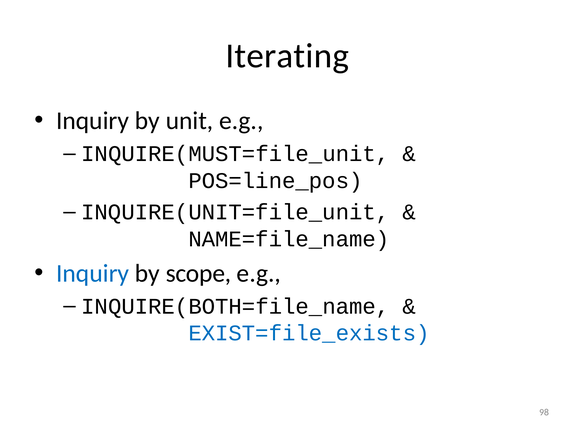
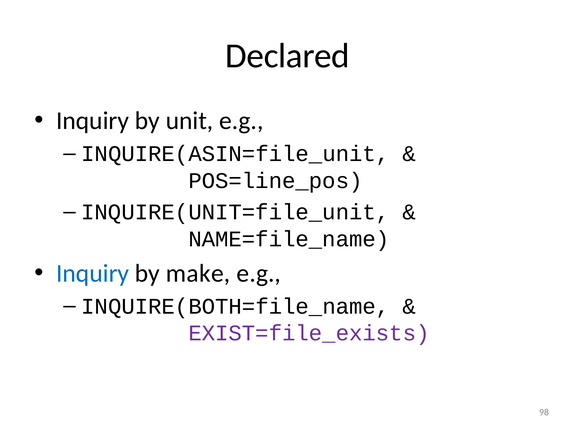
Iterating: Iterating -> Declared
INQUIRE(MUST=file_unit: INQUIRE(MUST=file_unit -> INQUIRE(ASIN=file_unit
scope: scope -> make
EXIST=file_exists colour: blue -> purple
